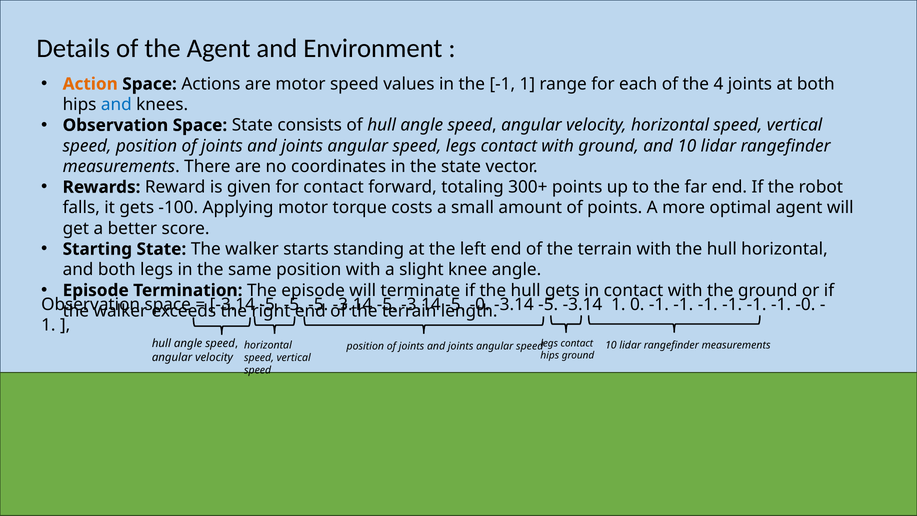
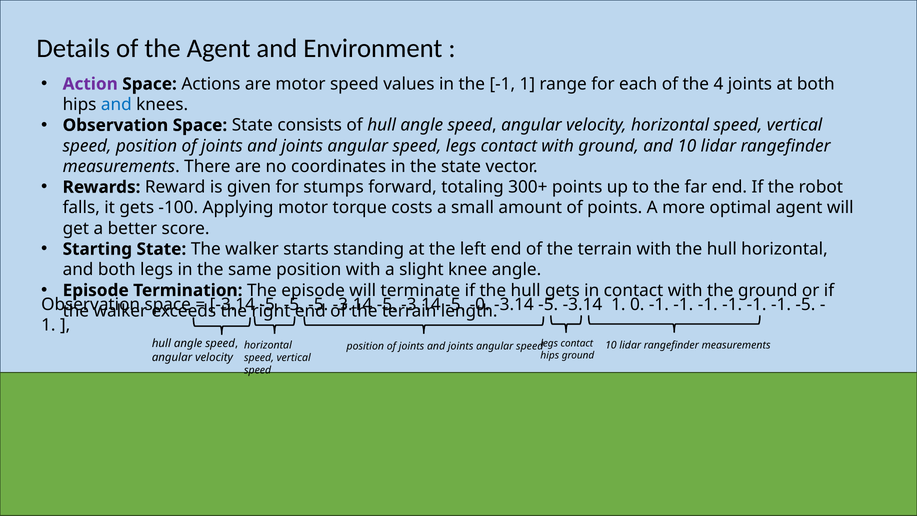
Action colour: orange -> purple
for contact: contact -> stumps
-1 -0: -0 -> -5
